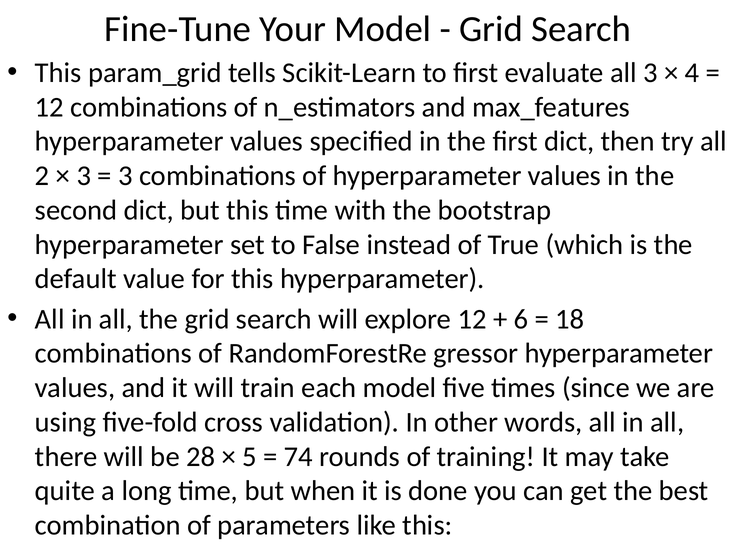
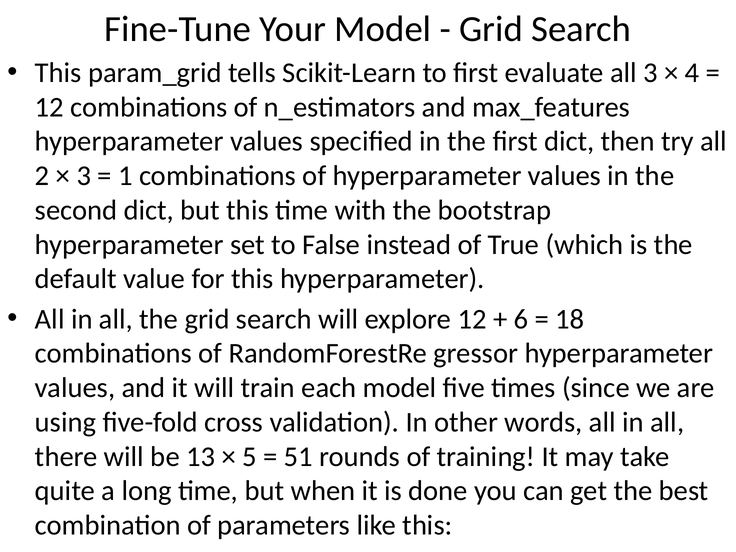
3 at (125, 176): 3 -> 1
28: 28 -> 13
74: 74 -> 51
